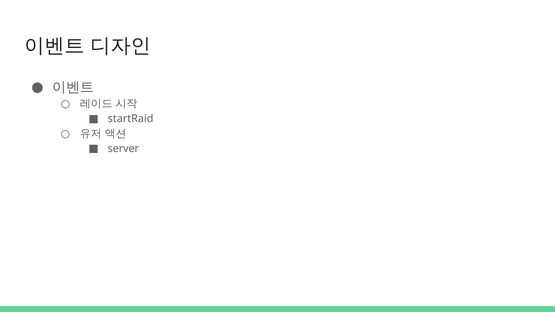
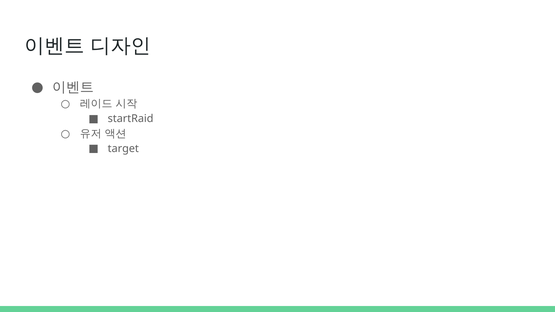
server: server -> target
